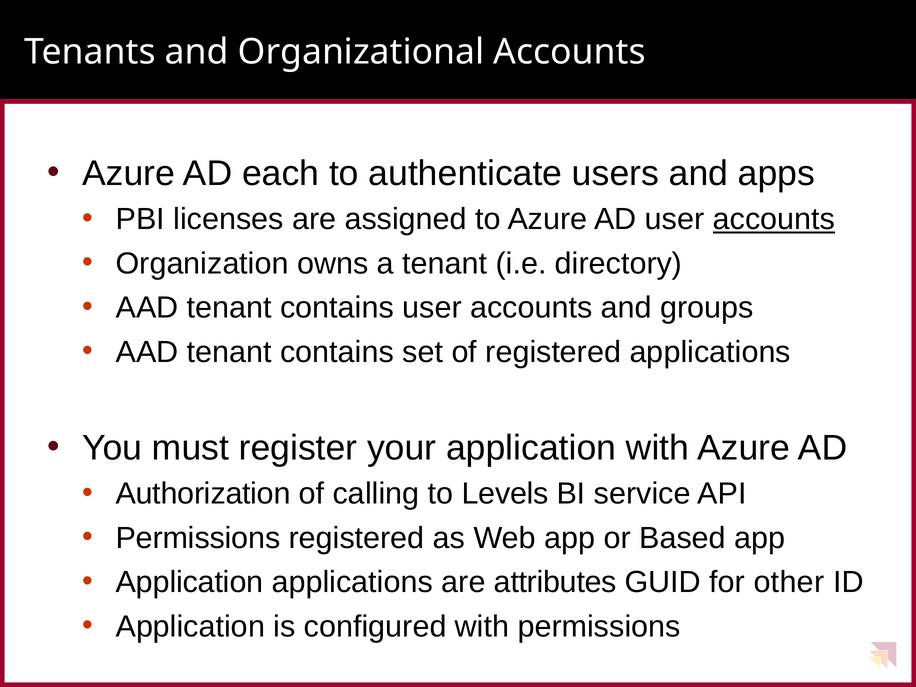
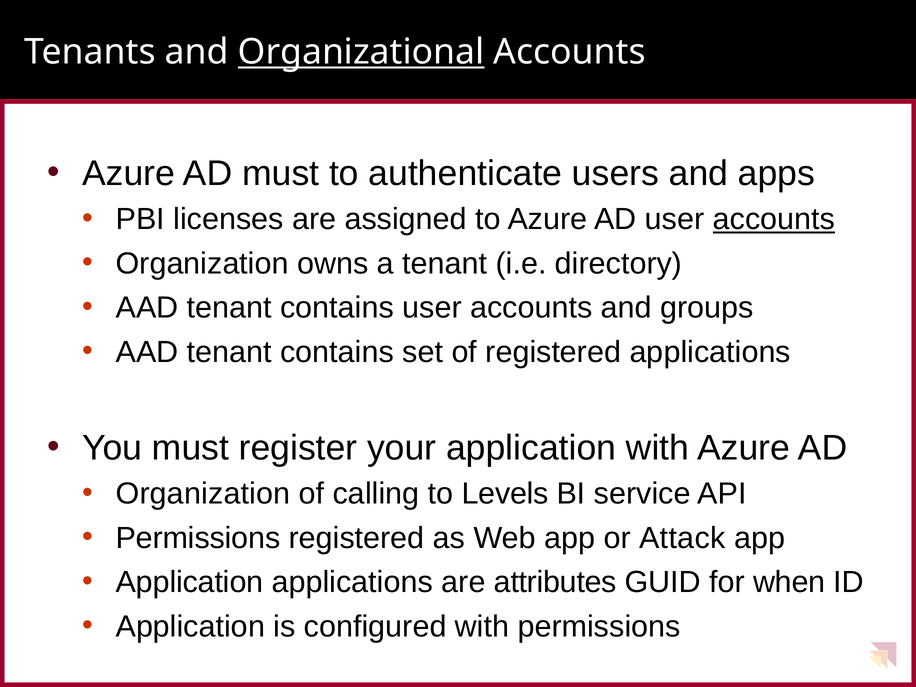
Organizational underline: none -> present
AD each: each -> must
Authorization at (203, 494): Authorization -> Organization
Based: Based -> Attack
other: other -> when
